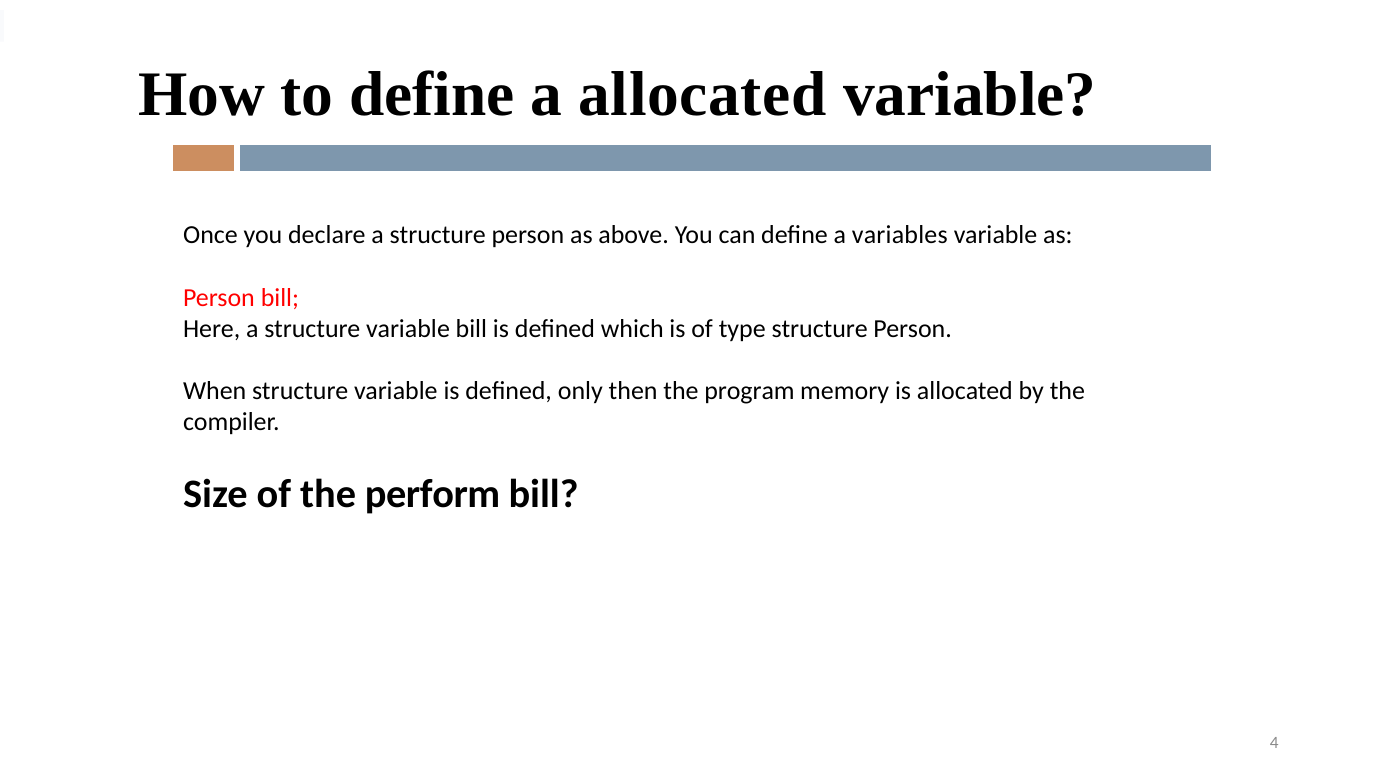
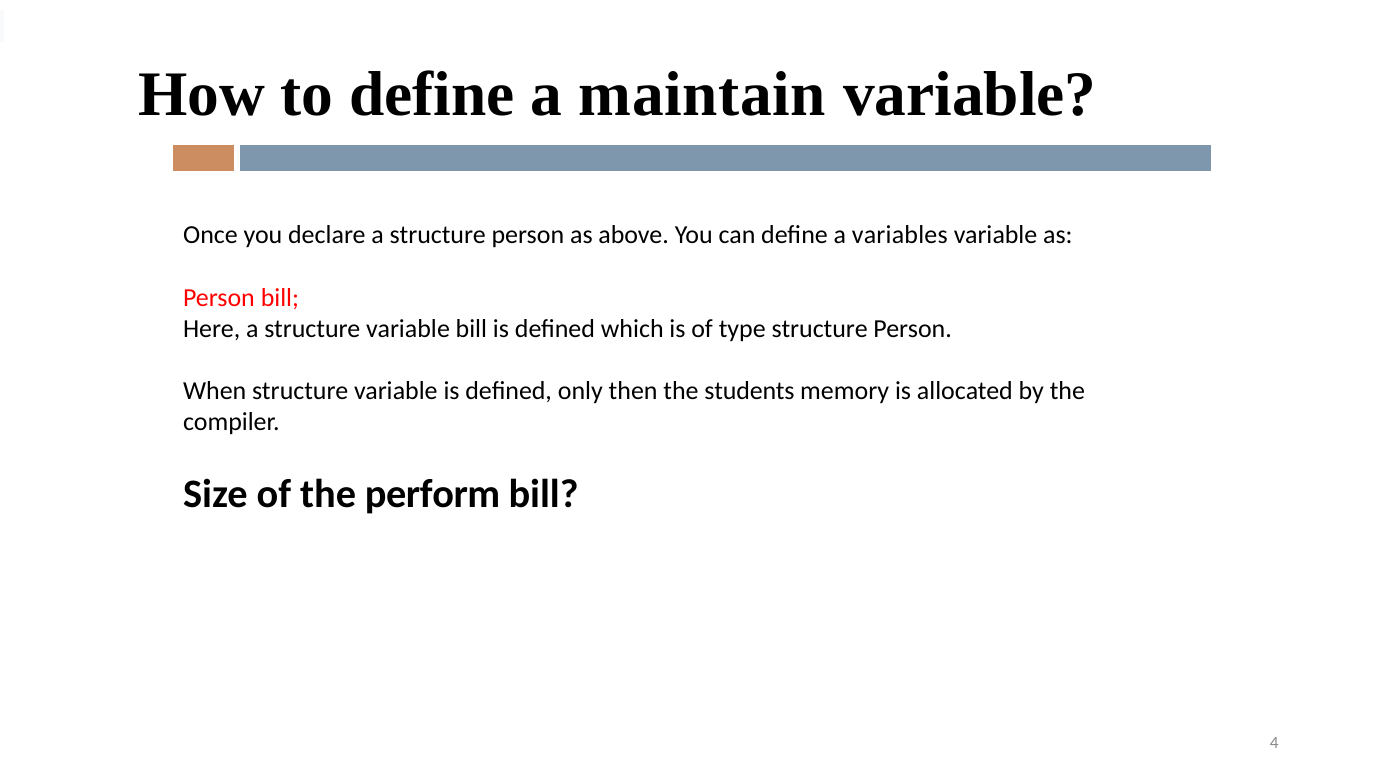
a allocated: allocated -> maintain
program: program -> students
